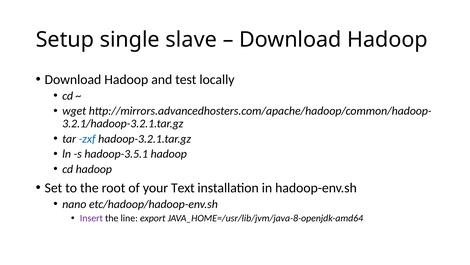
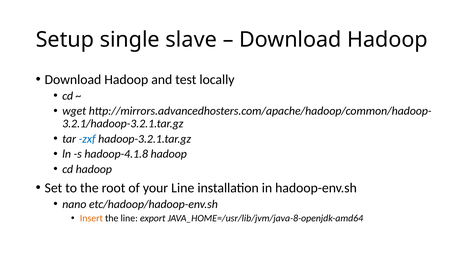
hadoop-3.5.1: hadoop-3.5.1 -> hadoop-4.1.8
your Text: Text -> Line
Insert colour: purple -> orange
